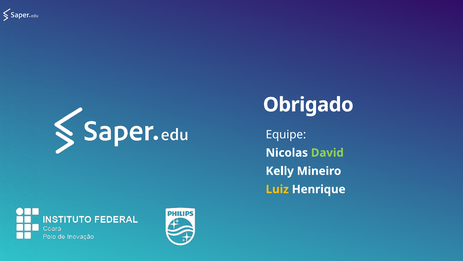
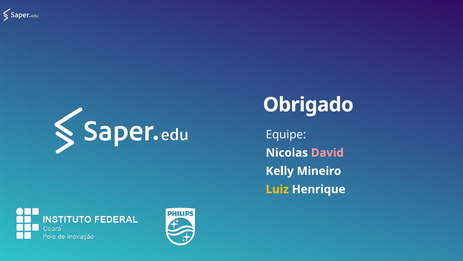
David colour: light green -> pink
